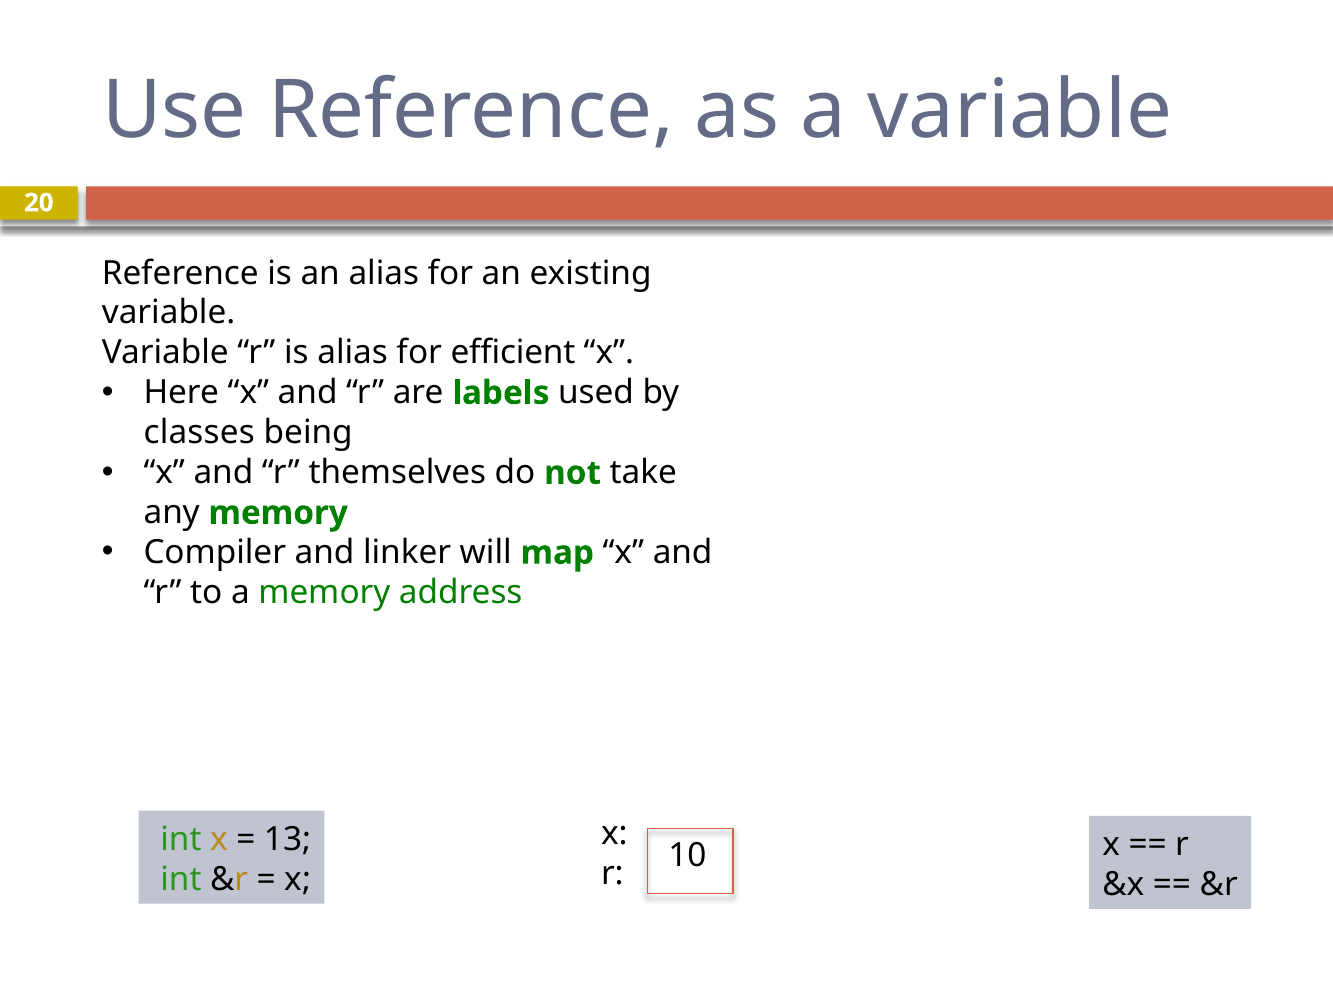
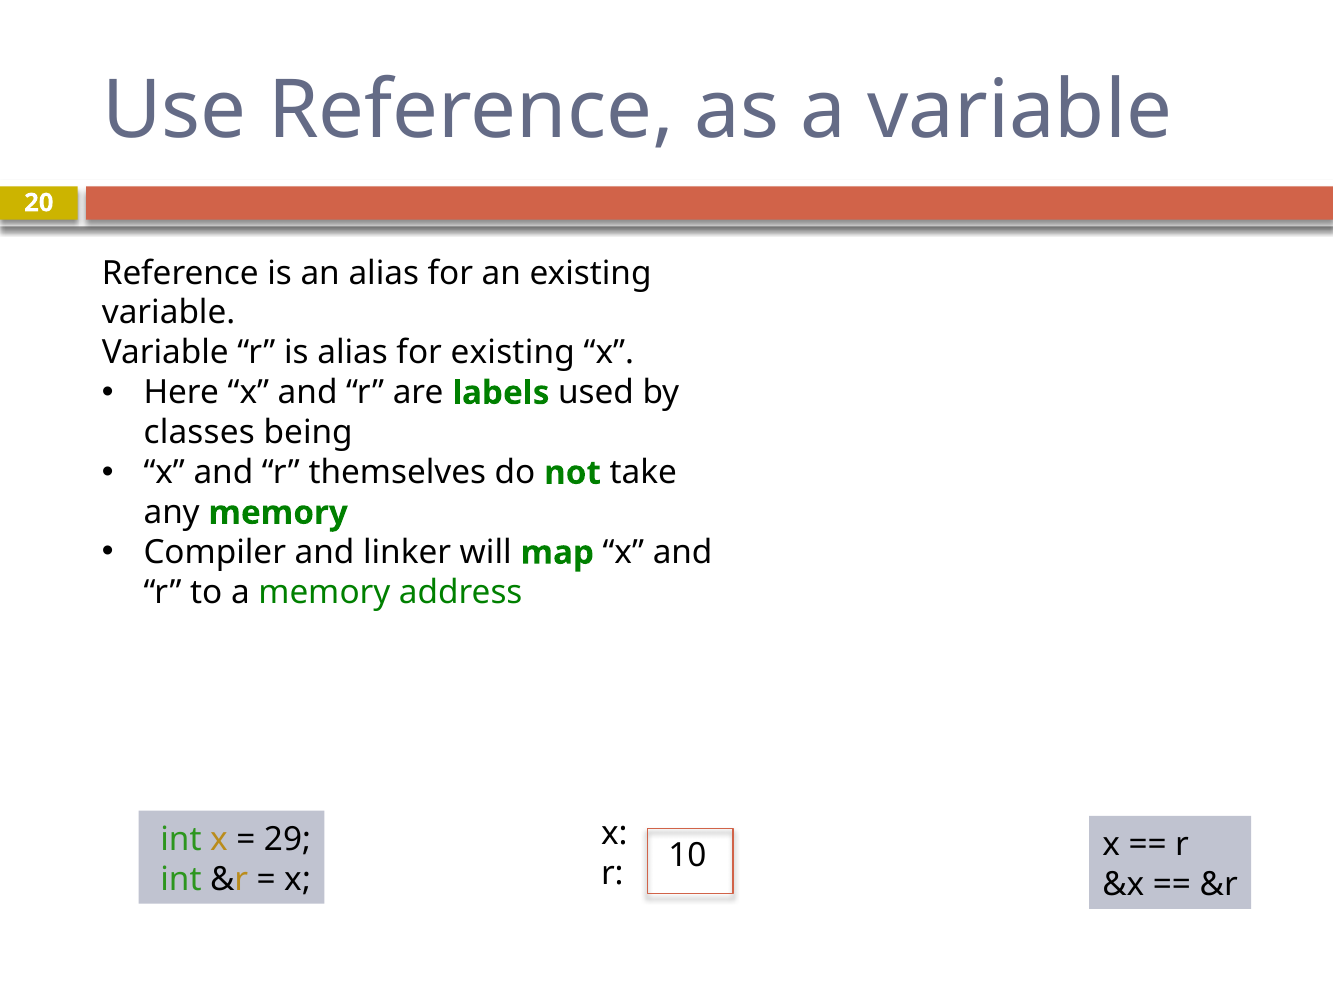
for efficient: efficient -> existing
13: 13 -> 29
